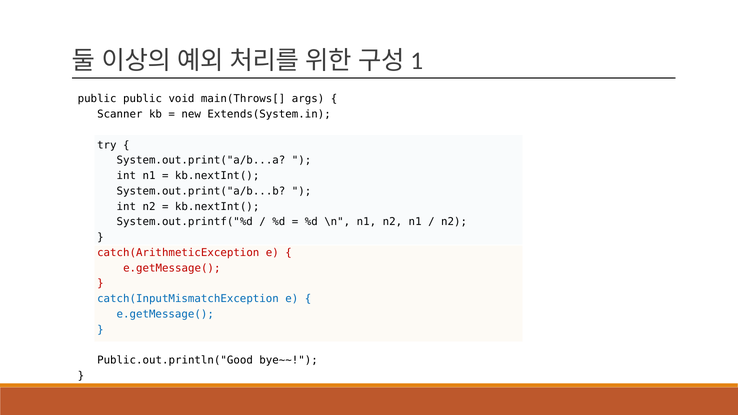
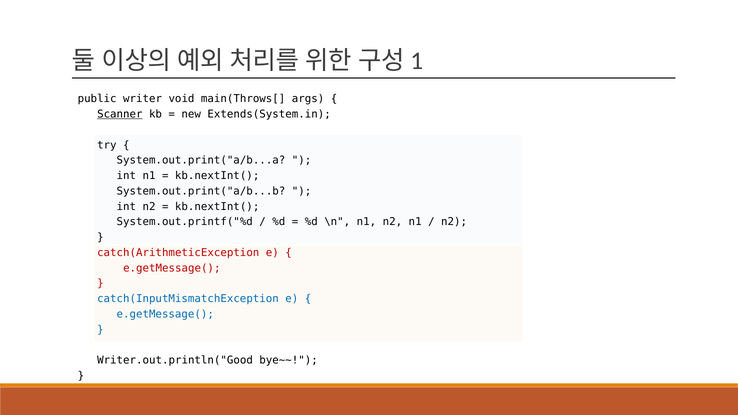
public public: public -> writer
Scanner underline: none -> present
Public.out.println("Good: Public.out.println("Good -> Writer.out.println("Good
